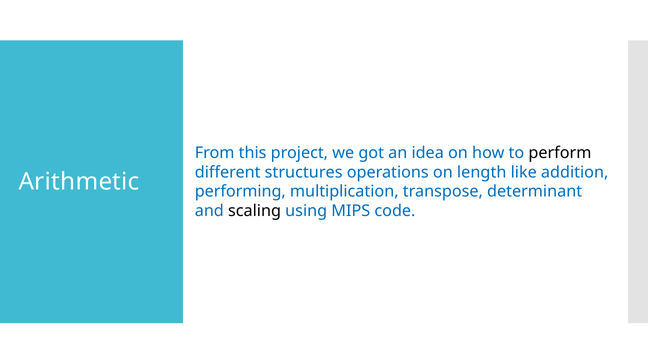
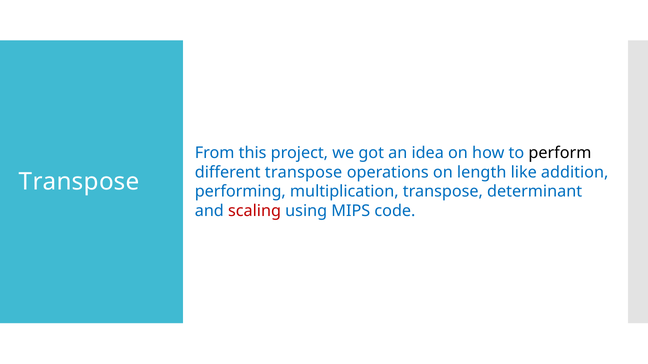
different structures: structures -> transpose
Arithmetic at (79, 182): Arithmetic -> Transpose
scaling colour: black -> red
